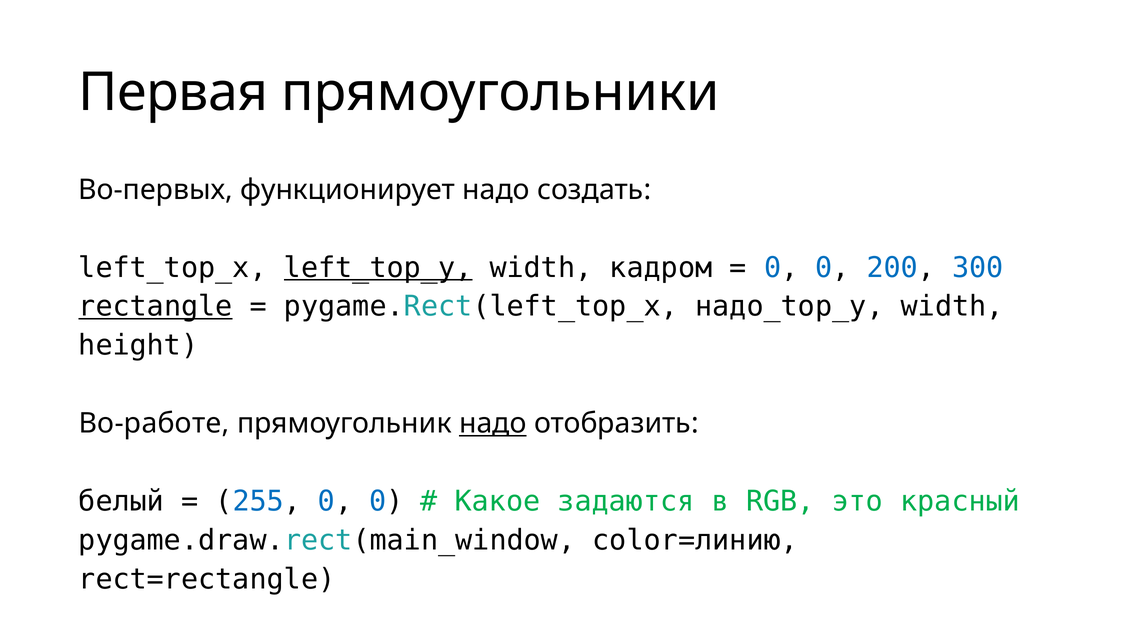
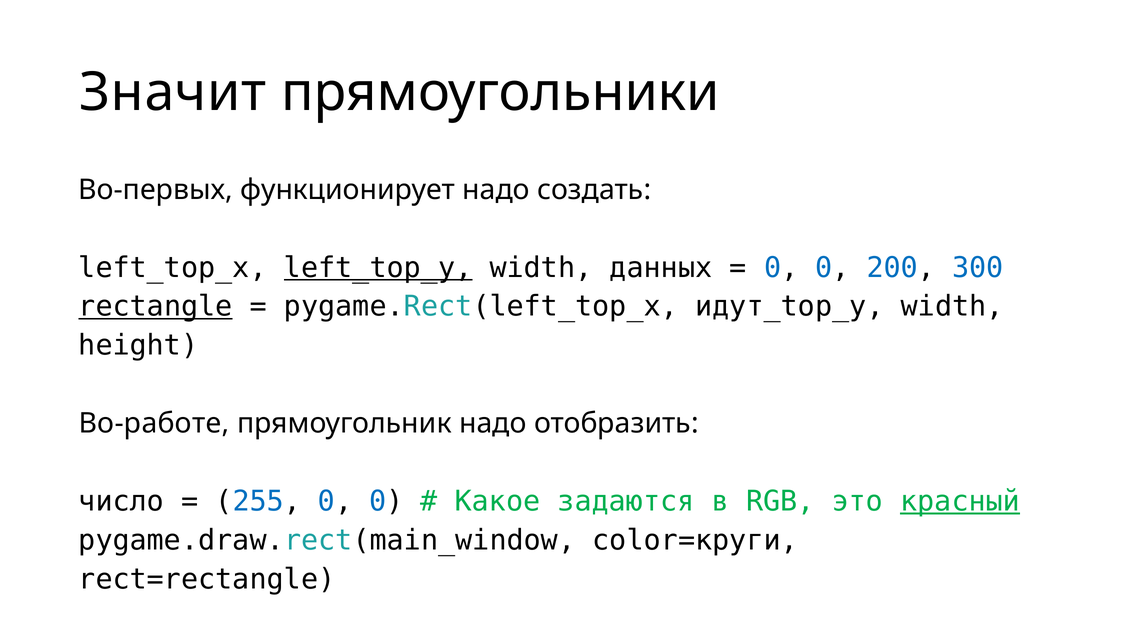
Первая: Первая -> Значит
кадром: кадром -> данных
надо_top_y: надо_top_y -> идут_top_y
надо at (493, 423) underline: present -> none
белый: белый -> число
красный underline: none -> present
color=линию: color=линию -> color=круги
